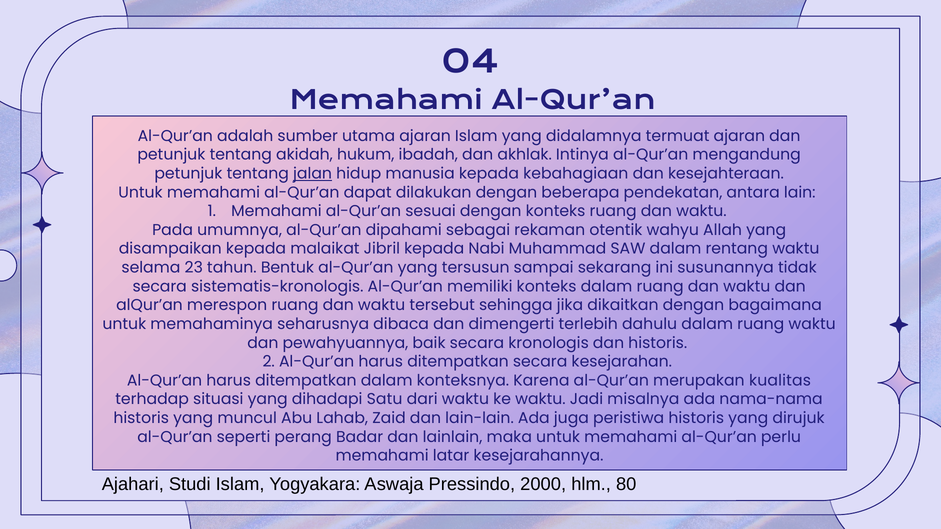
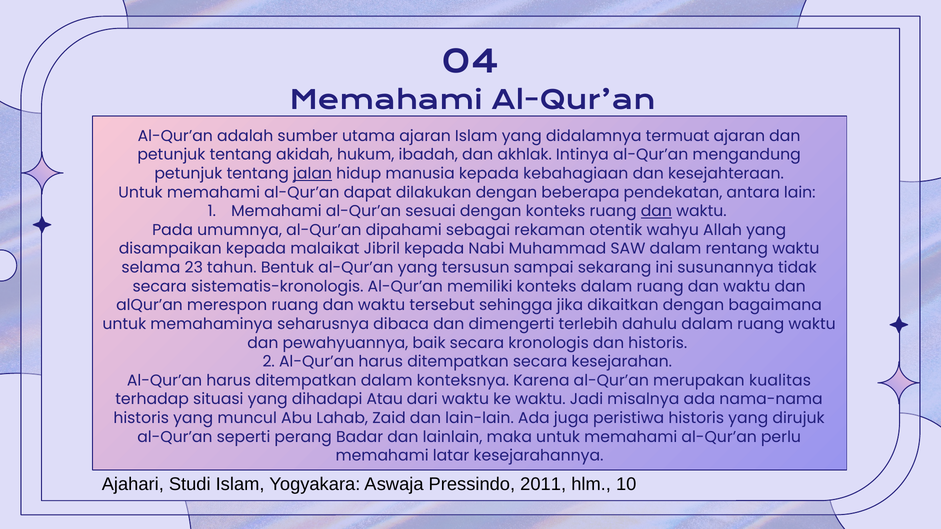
dan at (656, 211) underline: none -> present
Satu: Satu -> Atau
2000: 2000 -> 2011
80: 80 -> 10
